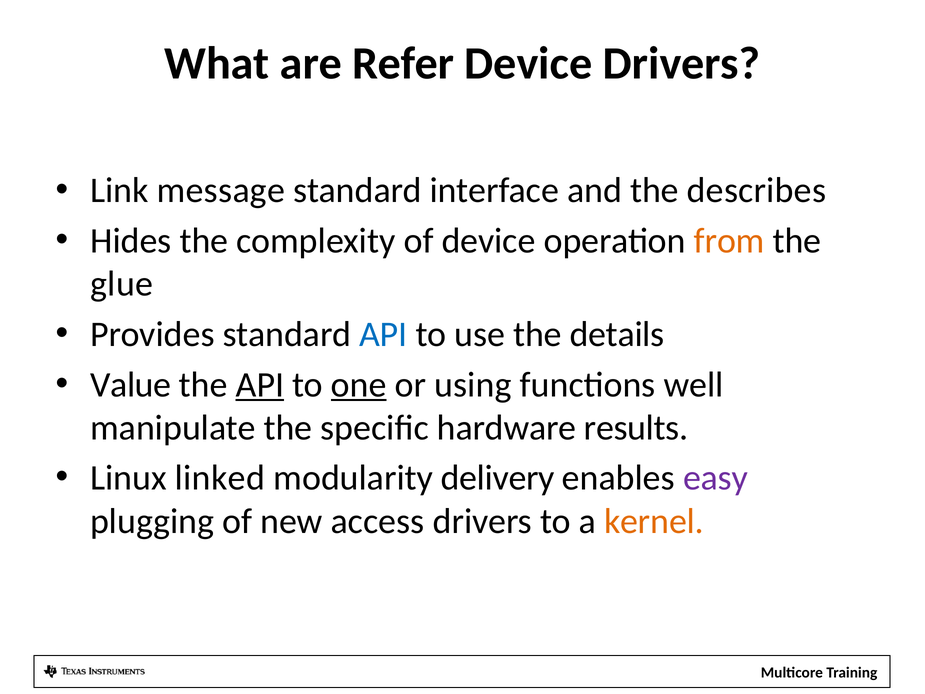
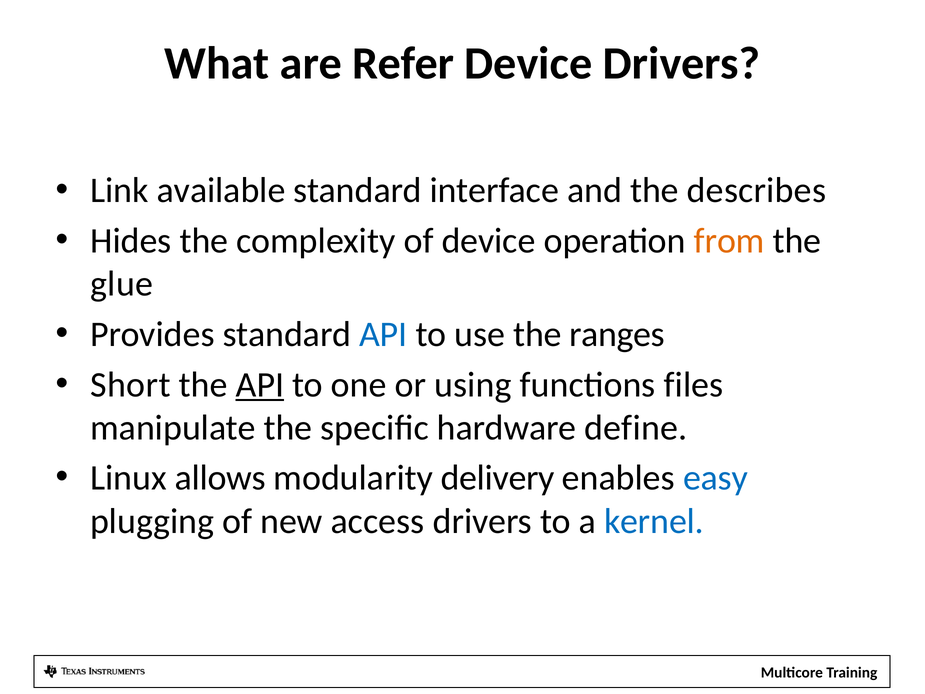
message: message -> available
details: details -> ranges
Value: Value -> Short
one underline: present -> none
well: well -> files
results: results -> define
linked: linked -> allows
easy colour: purple -> blue
kernel colour: orange -> blue
